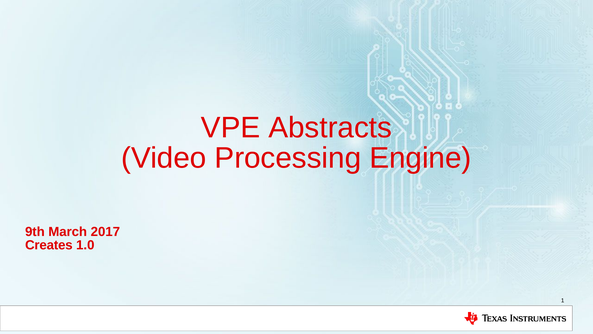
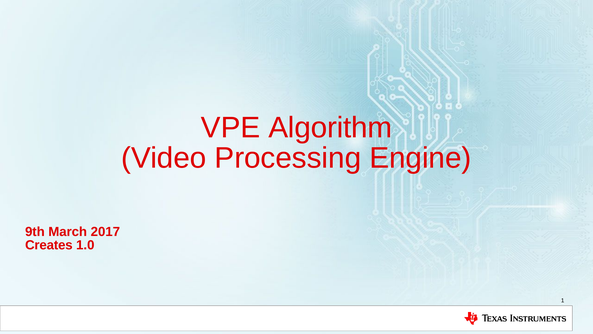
Abstracts: Abstracts -> Algorithm
